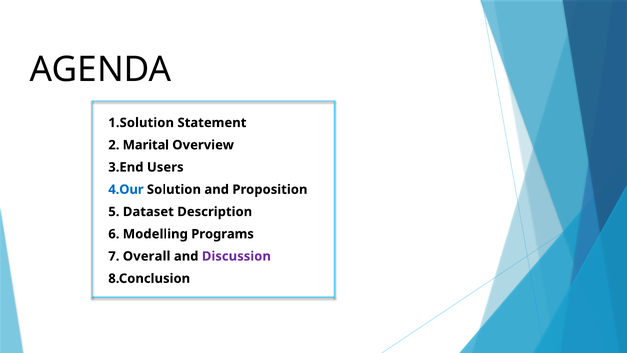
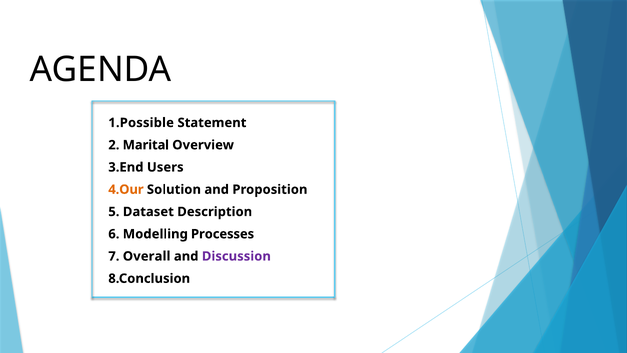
1.Solution: 1.Solution -> 1.Possible
4.Our colour: blue -> orange
Programs: Programs -> Processes
